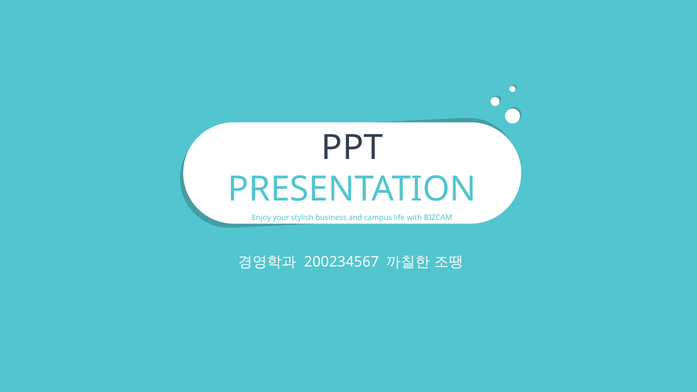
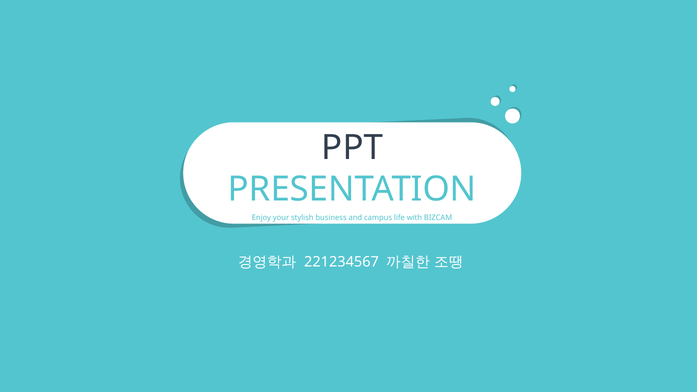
200234567: 200234567 -> 221234567
